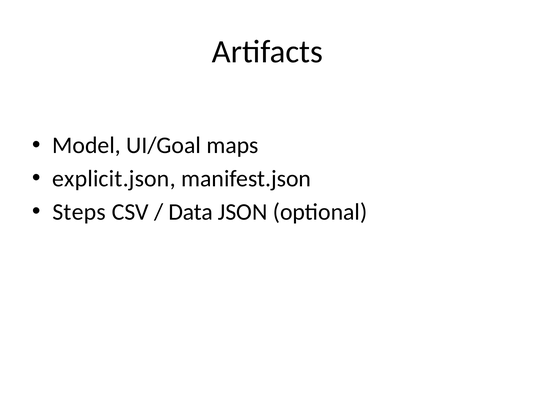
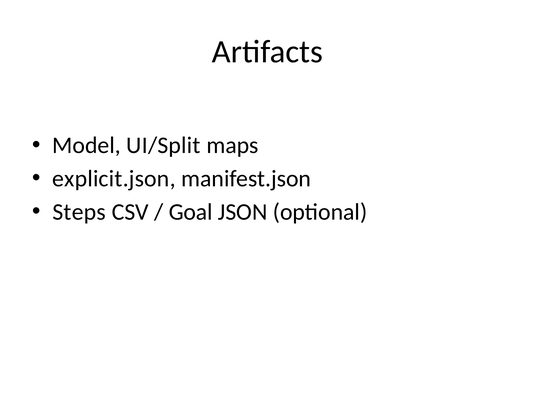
UI/Goal: UI/Goal -> UI/Split
Data: Data -> Goal
